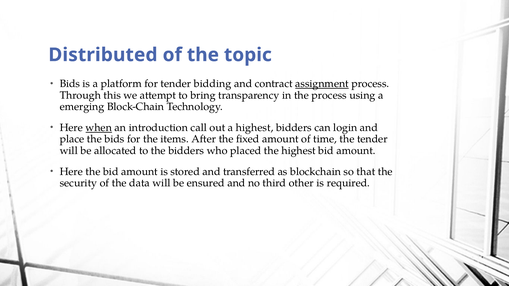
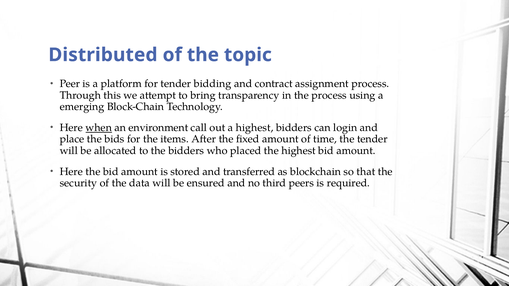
Bids at (70, 84): Bids -> Peer
assignment underline: present -> none
introduction: introduction -> environment
other: other -> peers
